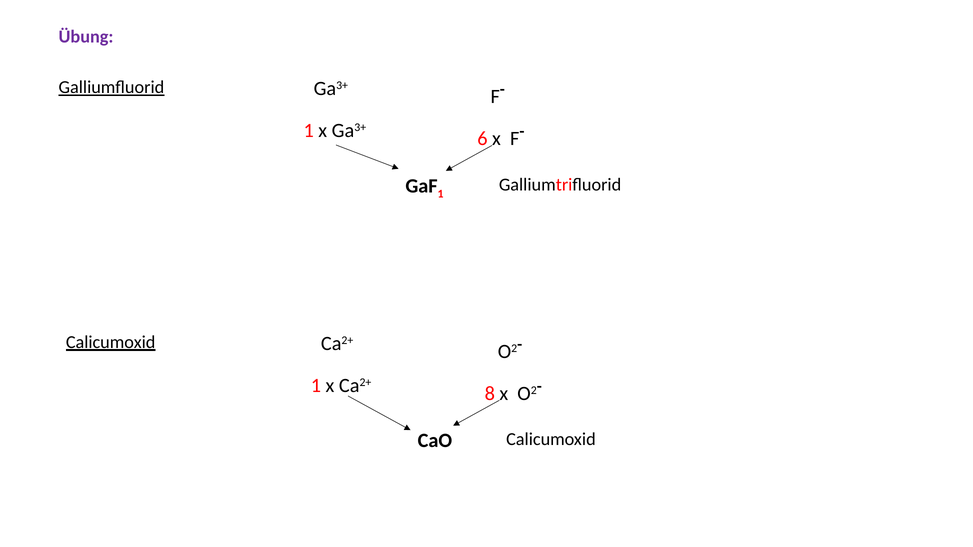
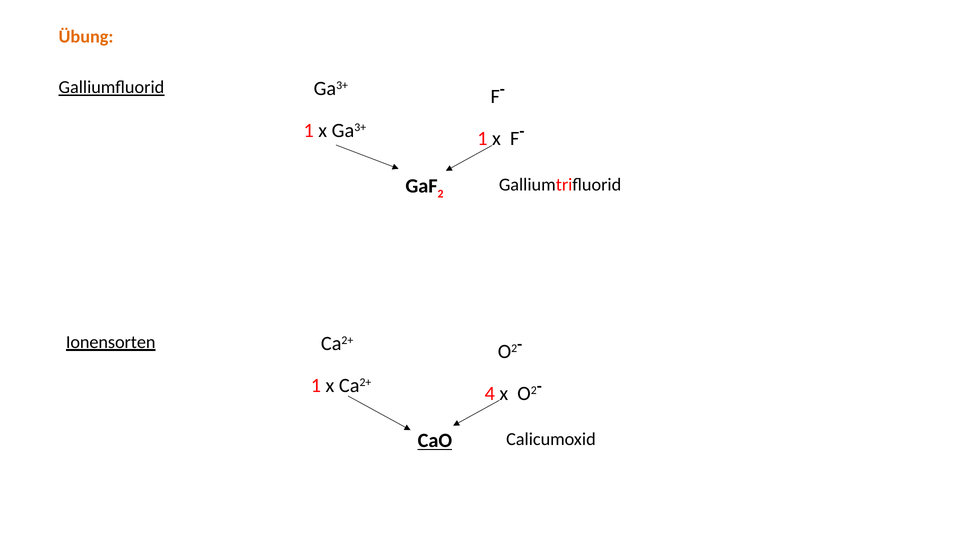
Übung colour: purple -> orange
Ga3+ 6: 6 -> 1
1 at (441, 194): 1 -> 2
Calicumoxid at (111, 342): Calicumoxid -> Ionensorten
8: 8 -> 4
CaO underline: none -> present
